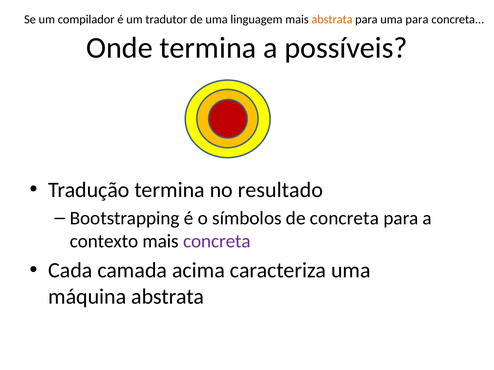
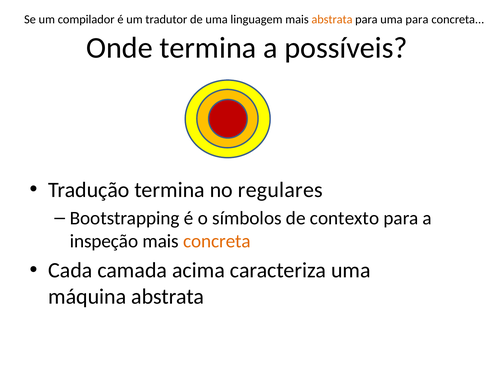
resultado: resultado -> regulares
de concreta: concreta -> contexto
contexto: contexto -> inspeção
concreta at (217, 241) colour: purple -> orange
